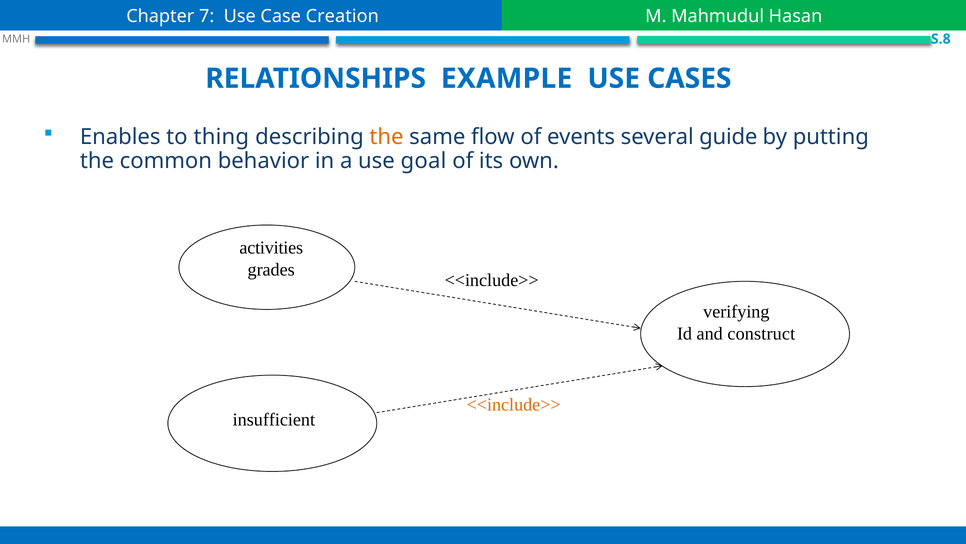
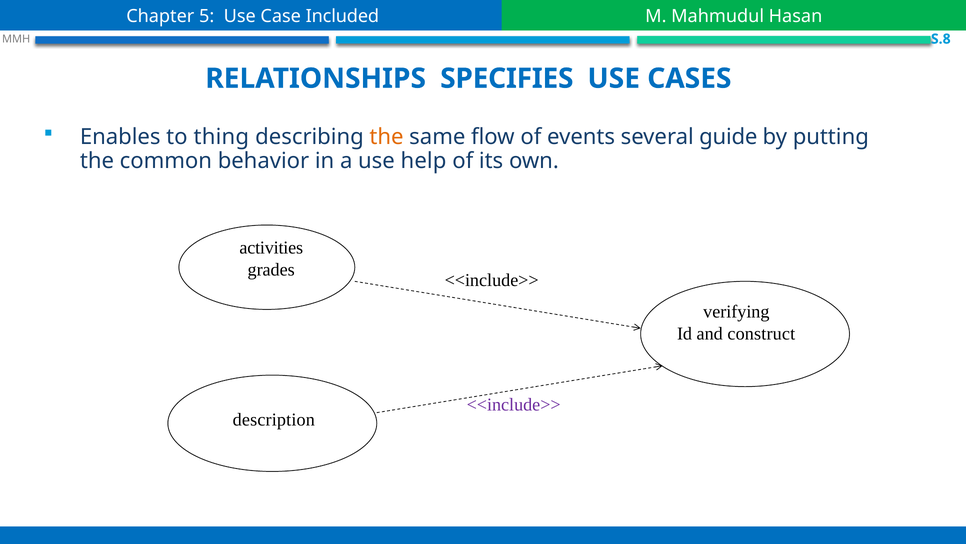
7: 7 -> 5
Creation: Creation -> Included
EXAMPLE: EXAMPLE -> SPECIFIES
goal: goal -> help
<<include>> at (514, 404) colour: orange -> purple
insufficient: insufficient -> description
